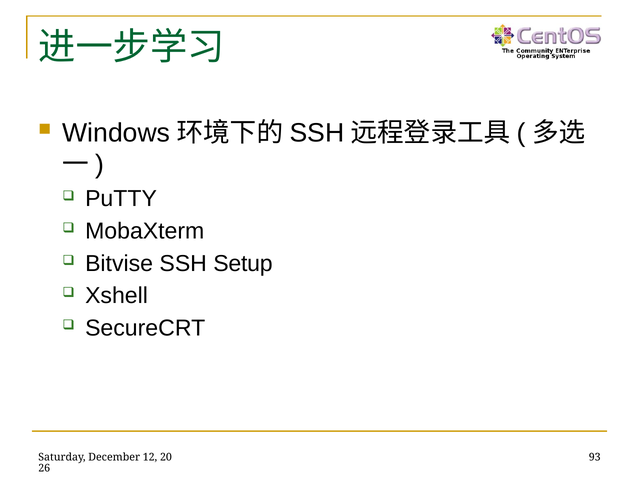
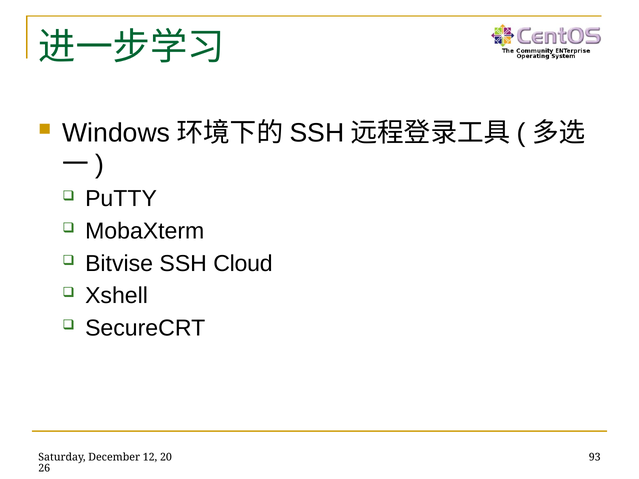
Setup: Setup -> Cloud
